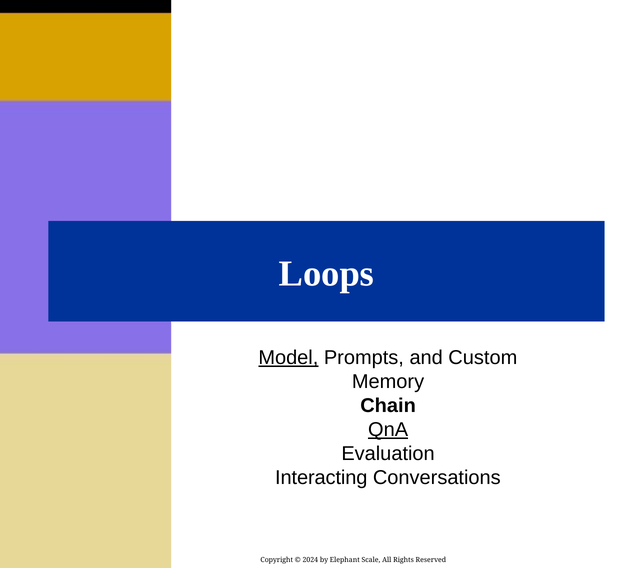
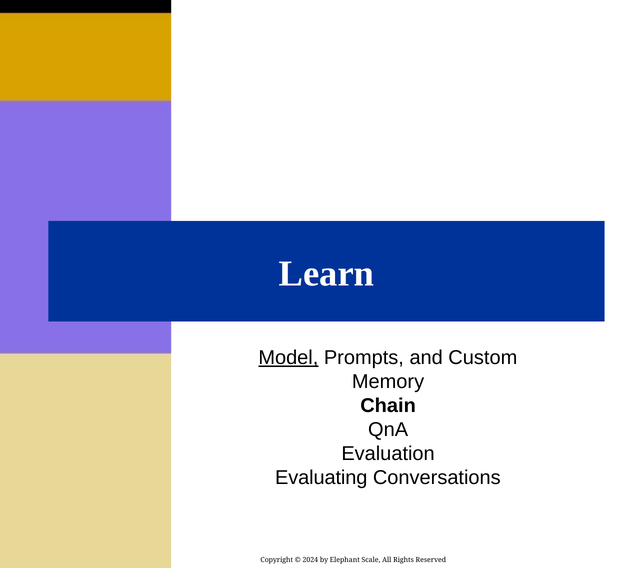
Loops: Loops -> Learn
QnA underline: present -> none
Interacting: Interacting -> Evaluating
